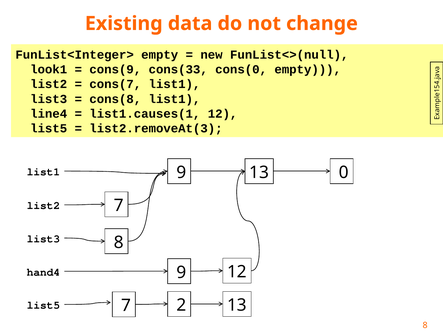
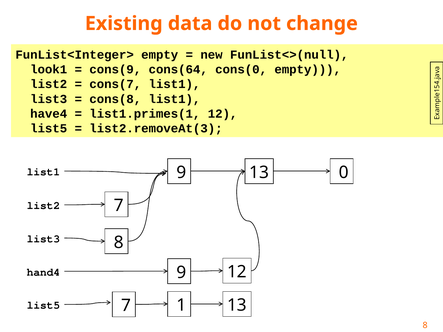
cons(33: cons(33 -> cons(64
line4: line4 -> have4
list1.causes(1: list1.causes(1 -> list1.primes(1
7 2: 2 -> 1
